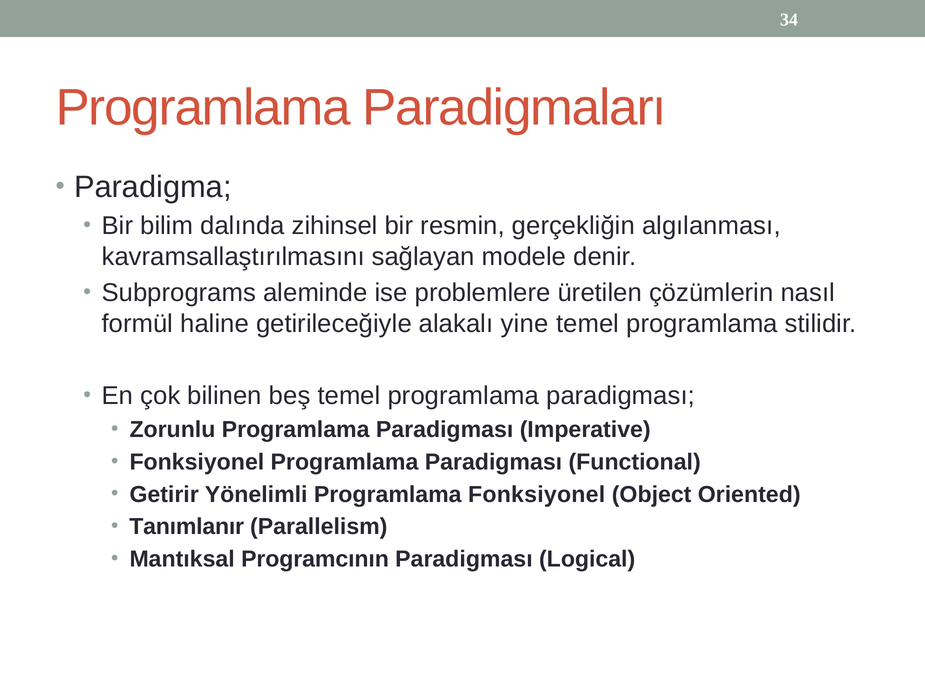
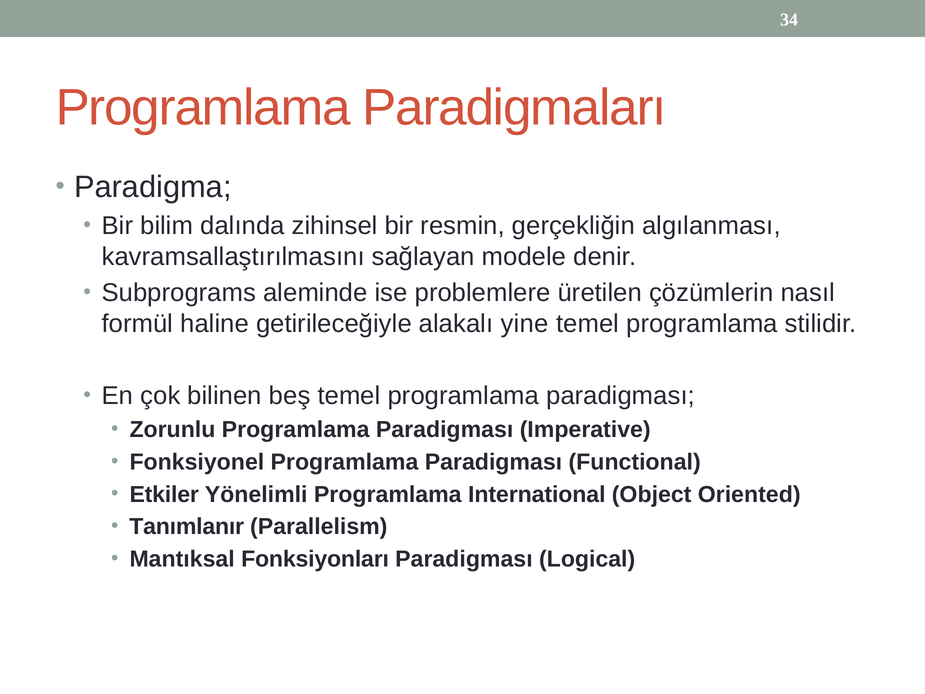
Getirir: Getirir -> Etkiler
Programlama Fonksiyonel: Fonksiyonel -> International
Programcının: Programcının -> Fonksiyonları
